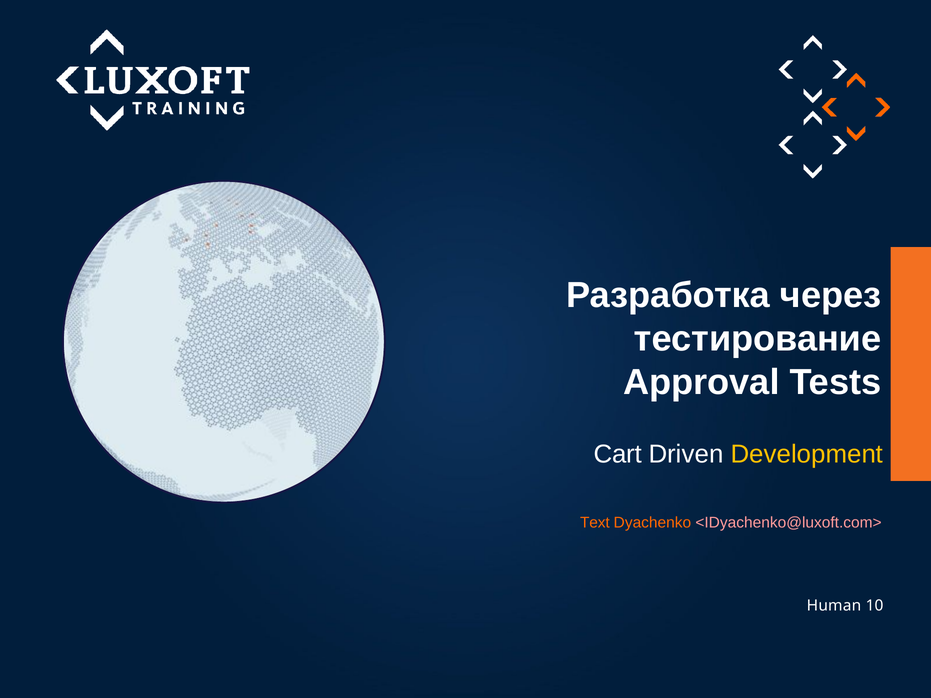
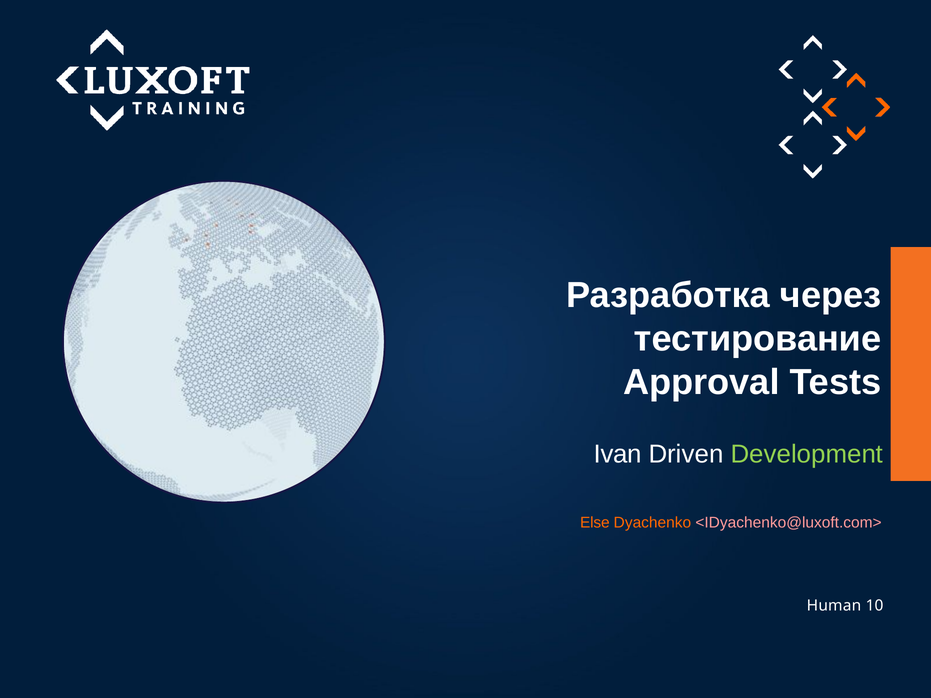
Cart: Cart -> Ivan
Development colour: yellow -> light green
Text: Text -> Else
